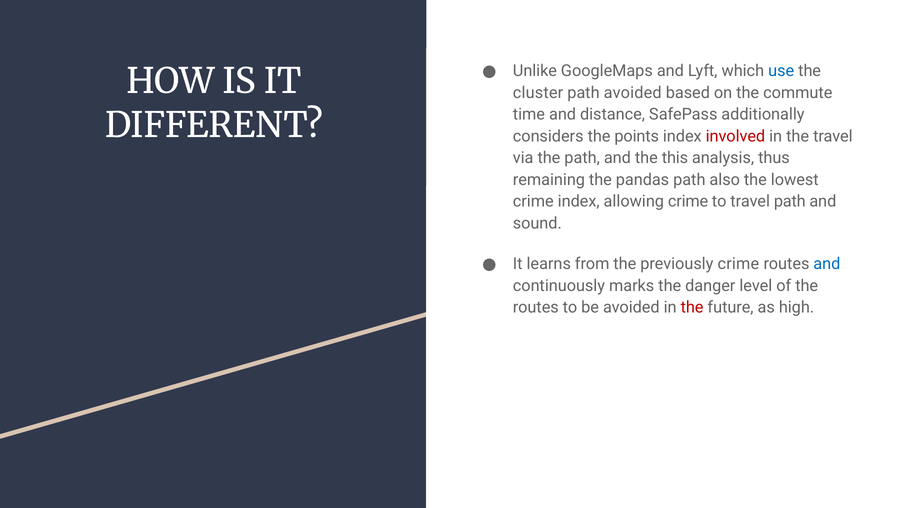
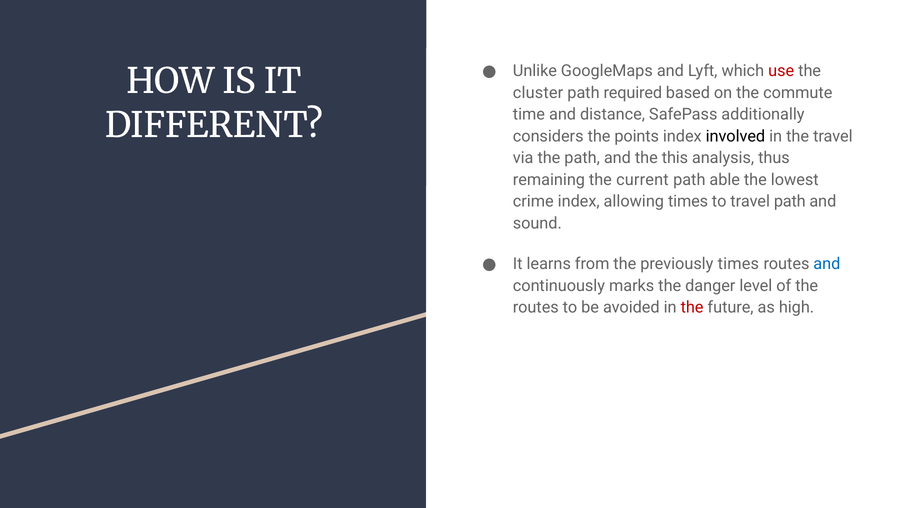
use colour: blue -> red
path avoided: avoided -> required
involved colour: red -> black
pandas: pandas -> current
also: also -> able
allowing crime: crime -> times
previously crime: crime -> times
